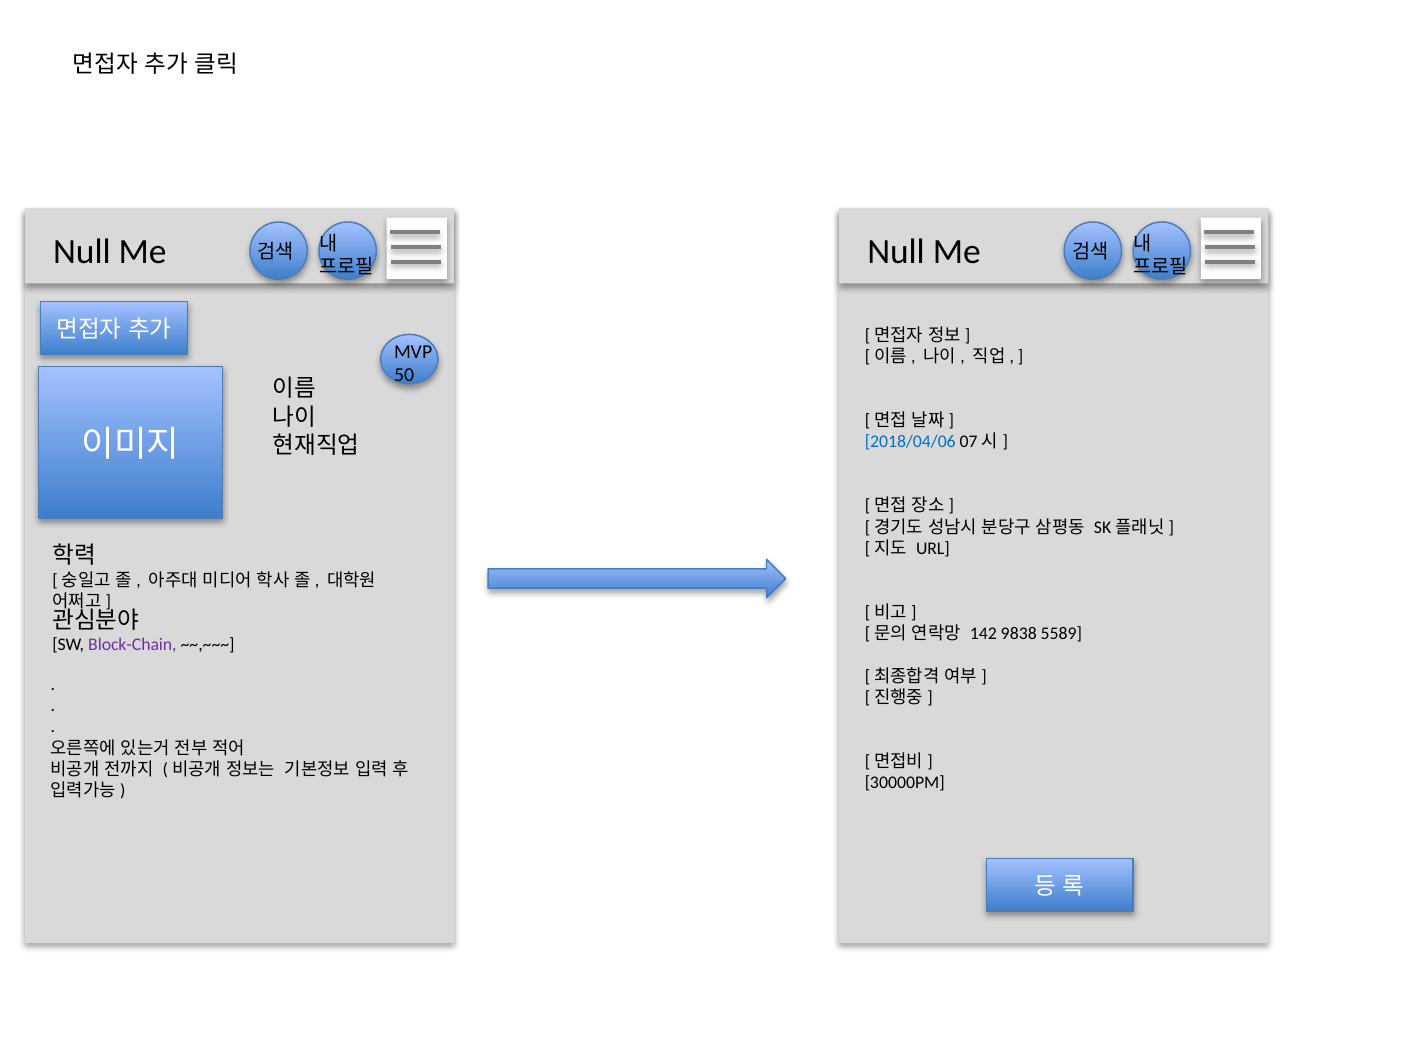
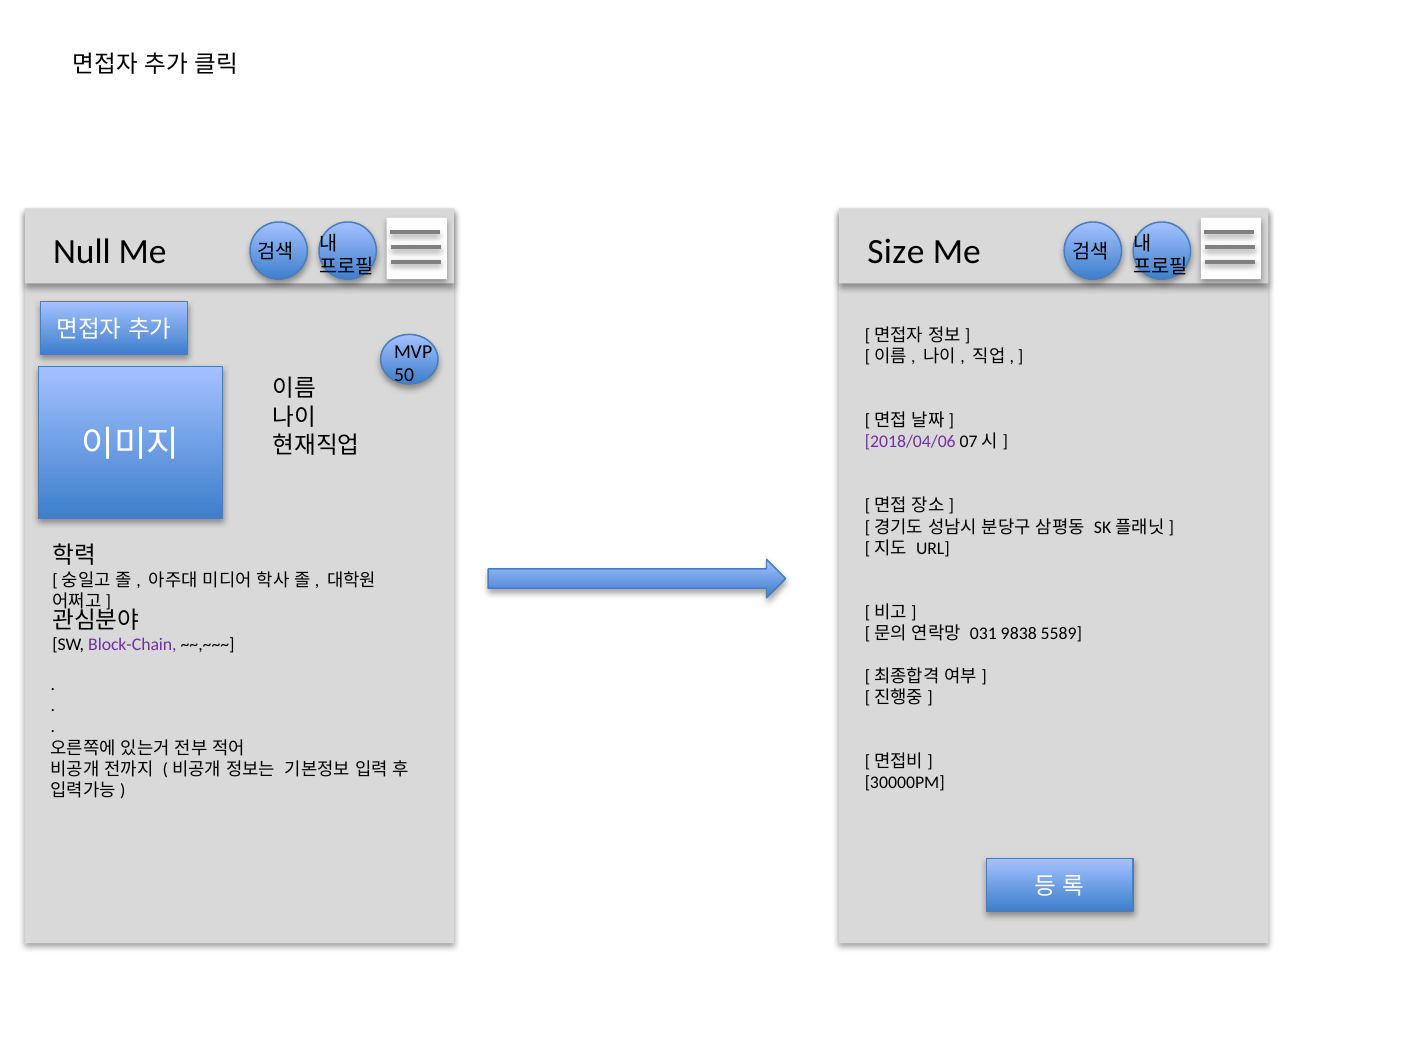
Null at (896, 252): Null -> Size
2018/04/06 colour: blue -> purple
142: 142 -> 031
